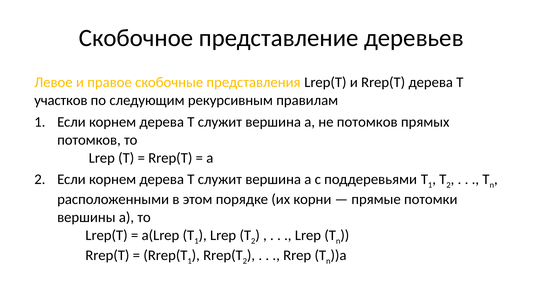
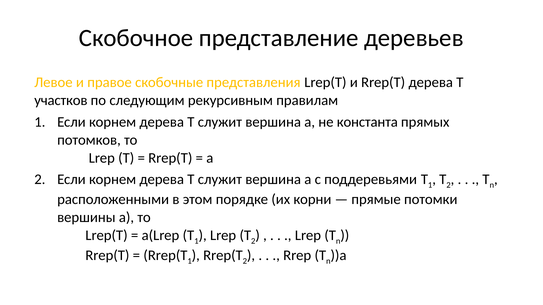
не потомков: потомков -> константа
